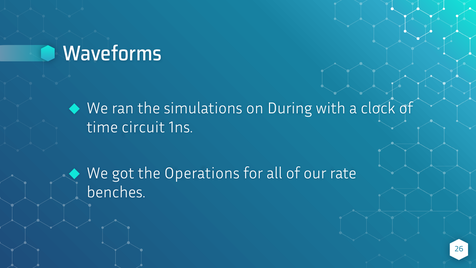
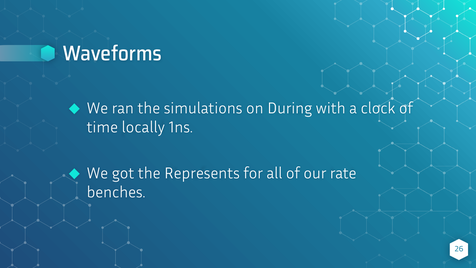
circuit: circuit -> locally
Operations: Operations -> Represents
